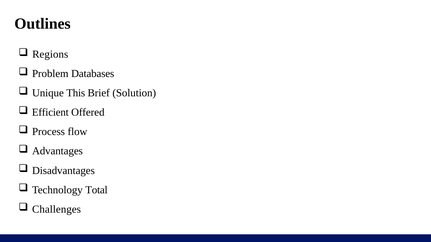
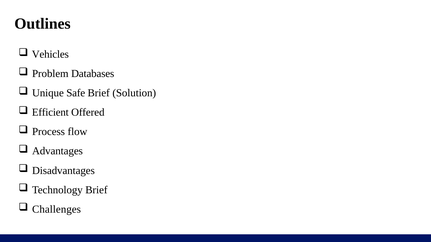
Regions: Regions -> Vehicles
This: This -> Safe
Technology Total: Total -> Brief
